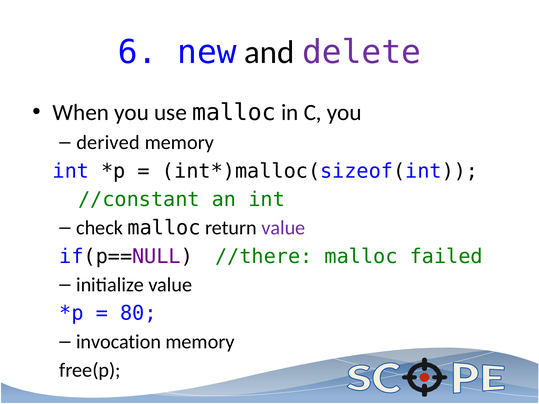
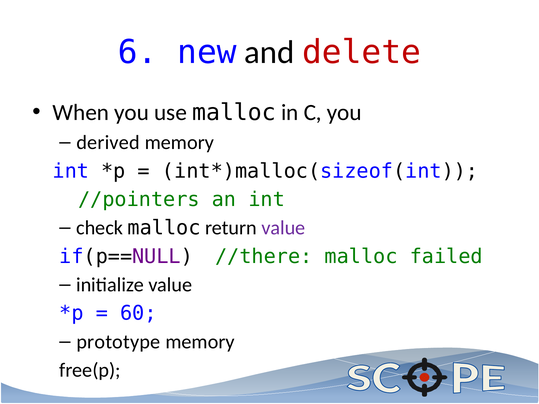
delete colour: purple -> red
//constant: //constant -> //pointers
80: 80 -> 60
invocation: invocation -> prototype
